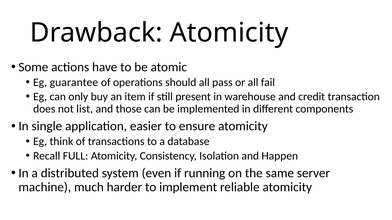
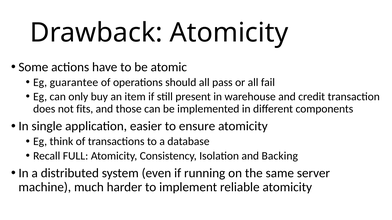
list: list -> fits
Happen: Happen -> Backing
